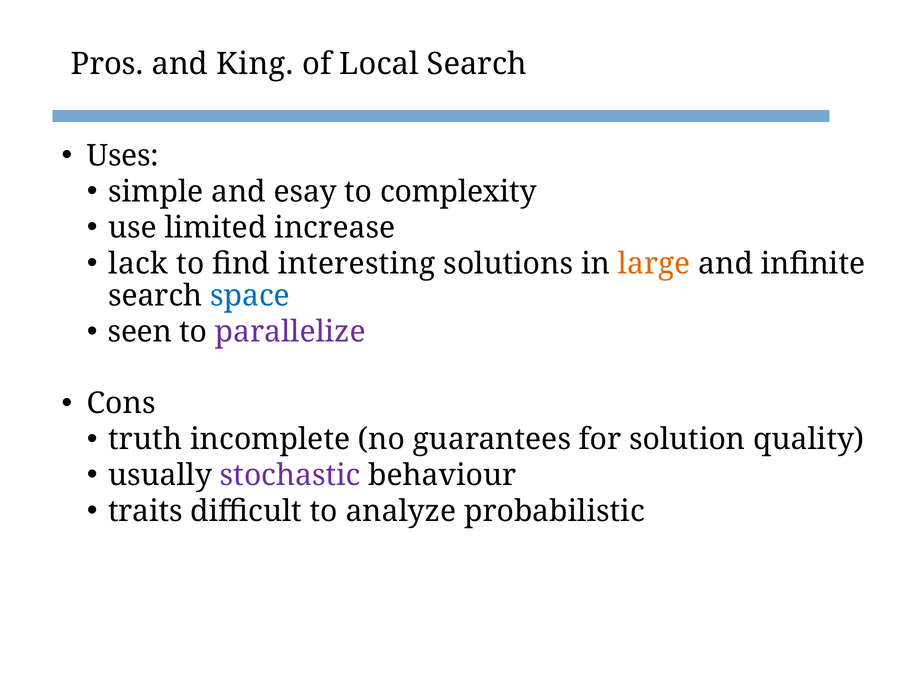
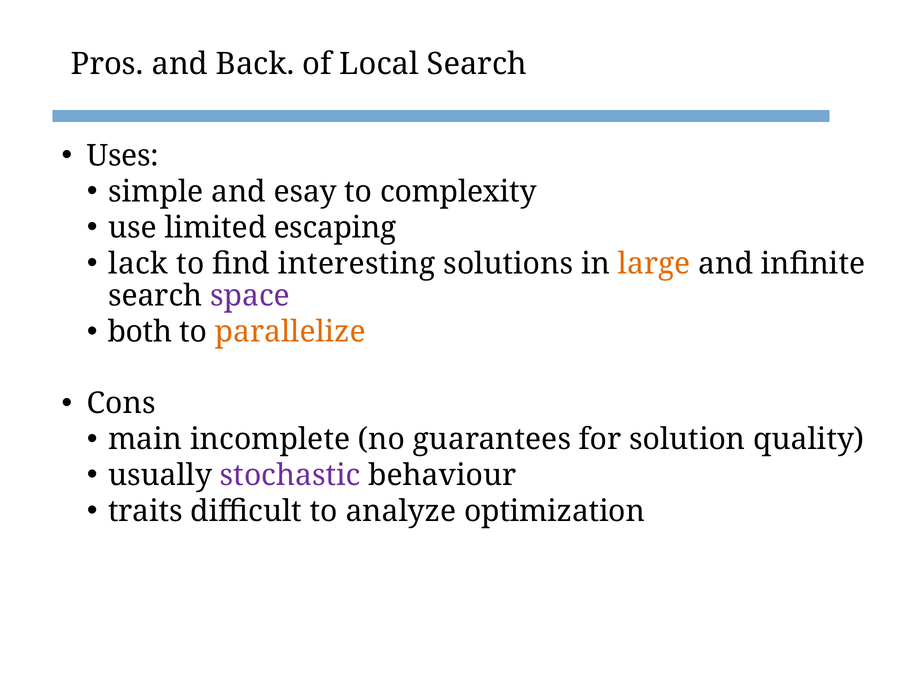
King: King -> Back
increase: increase -> escaping
space colour: blue -> purple
seen: seen -> both
parallelize colour: purple -> orange
truth: truth -> main
probabilistic: probabilistic -> optimization
